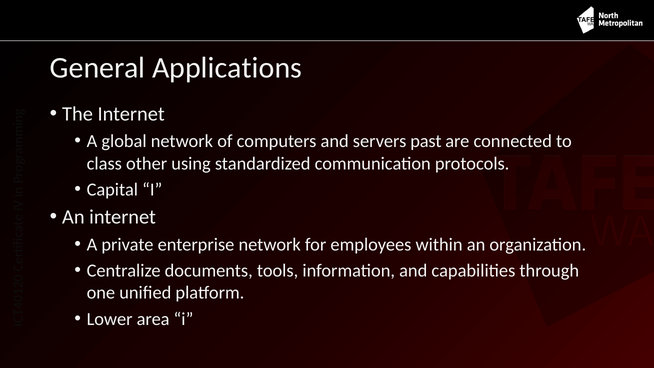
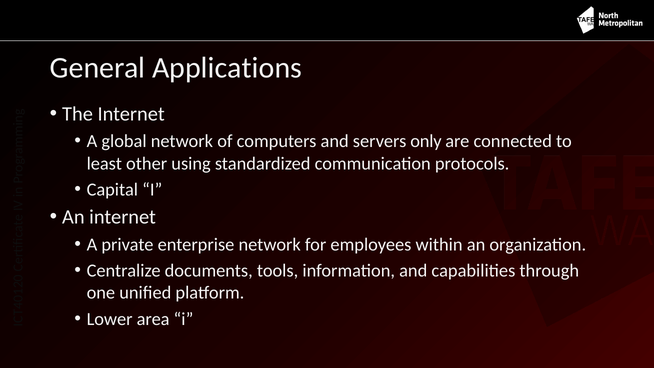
past: past -> only
class: class -> least
